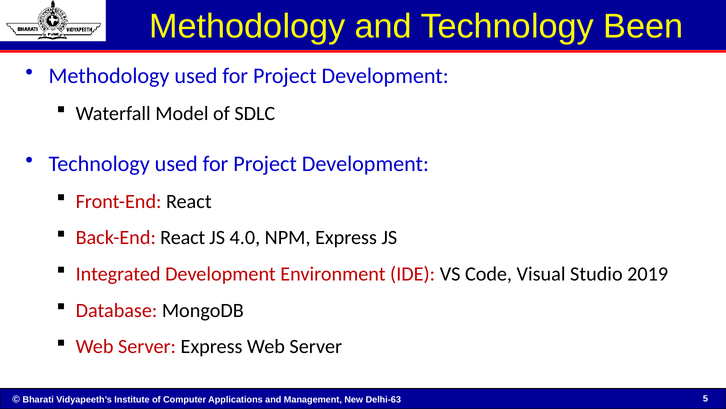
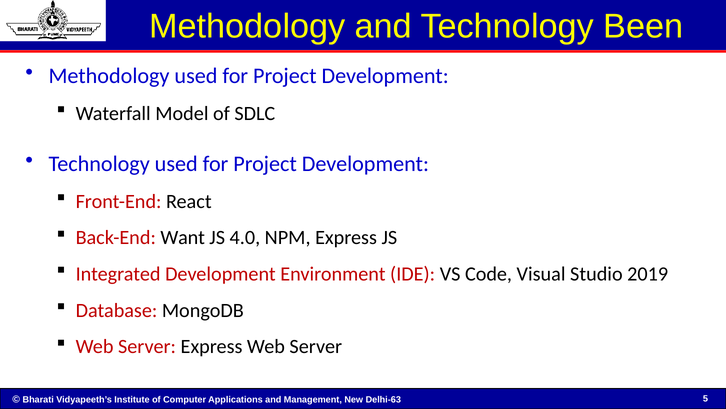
Back-End React: React -> Want
